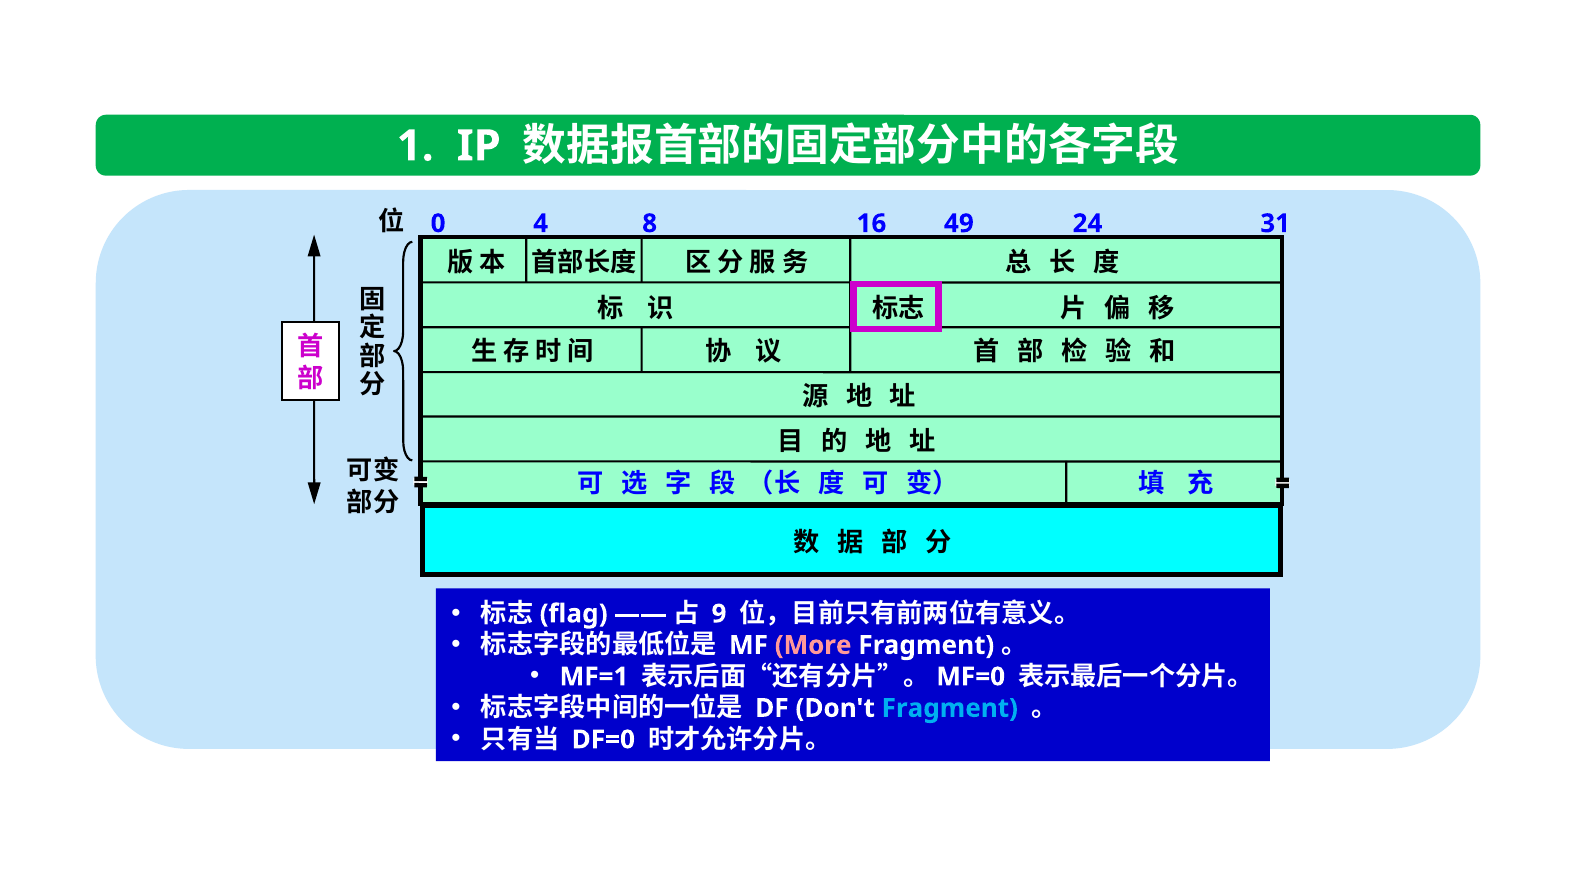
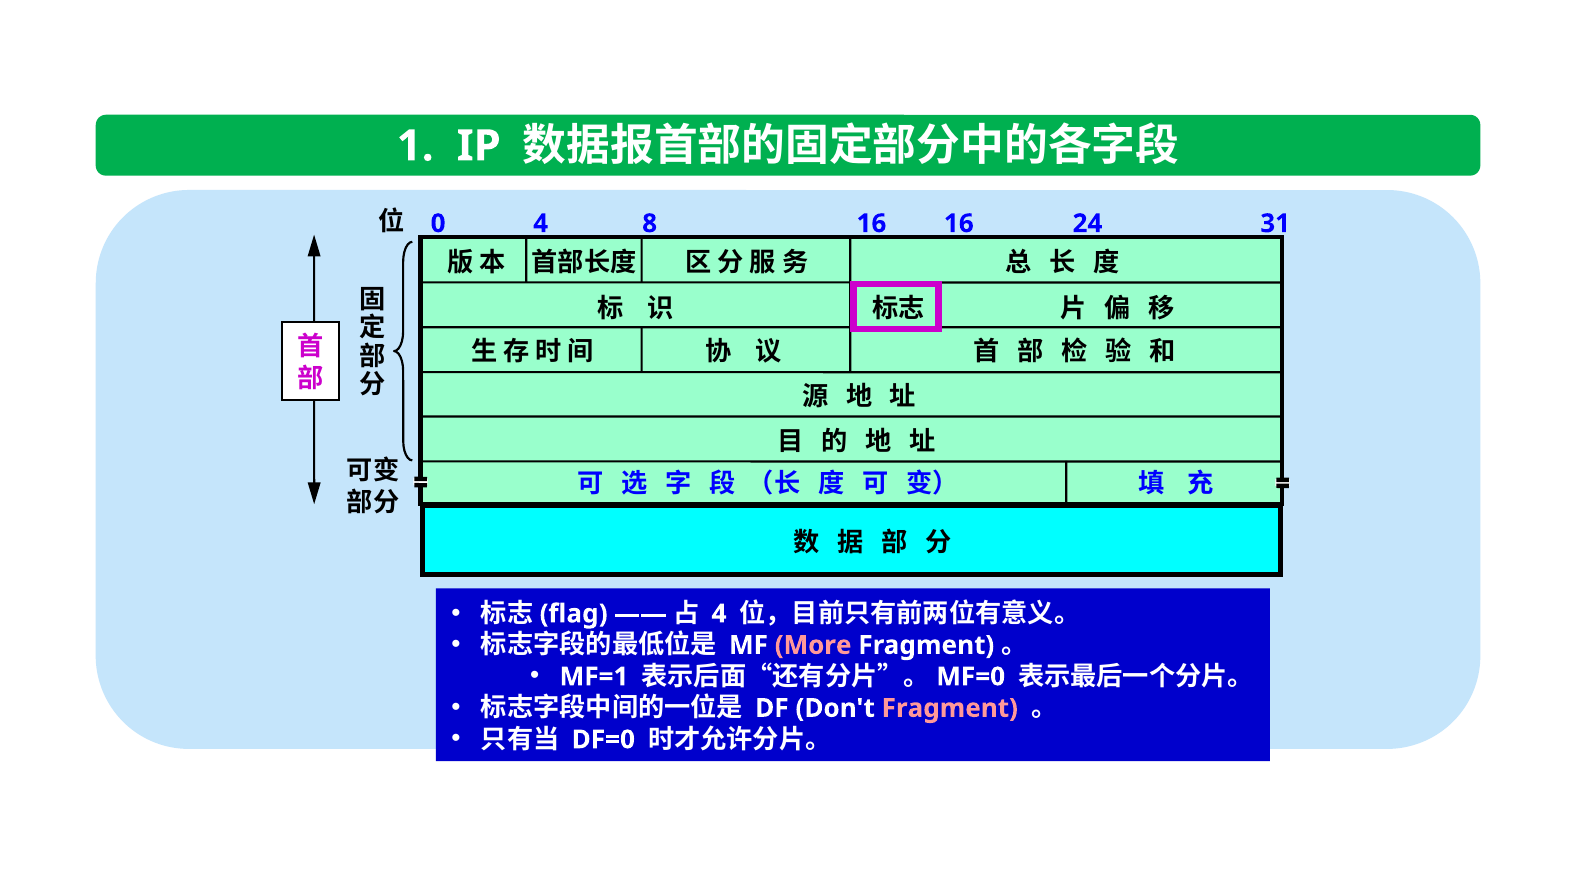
16 49: 49 -> 16
9 at (719, 614): 9 -> 4
Fragment at (950, 708) colour: light blue -> pink
